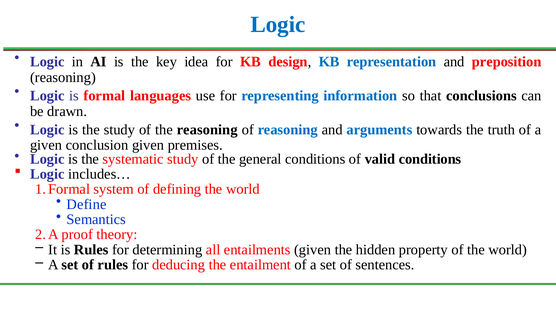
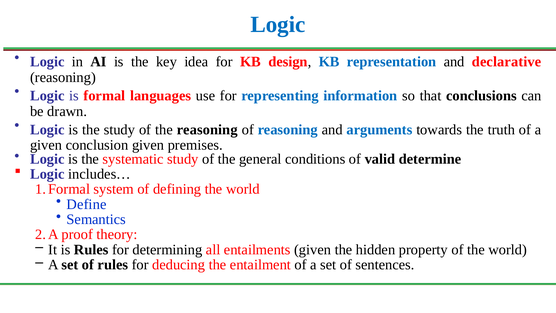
preposition: preposition -> declarative
valid conditions: conditions -> determine
